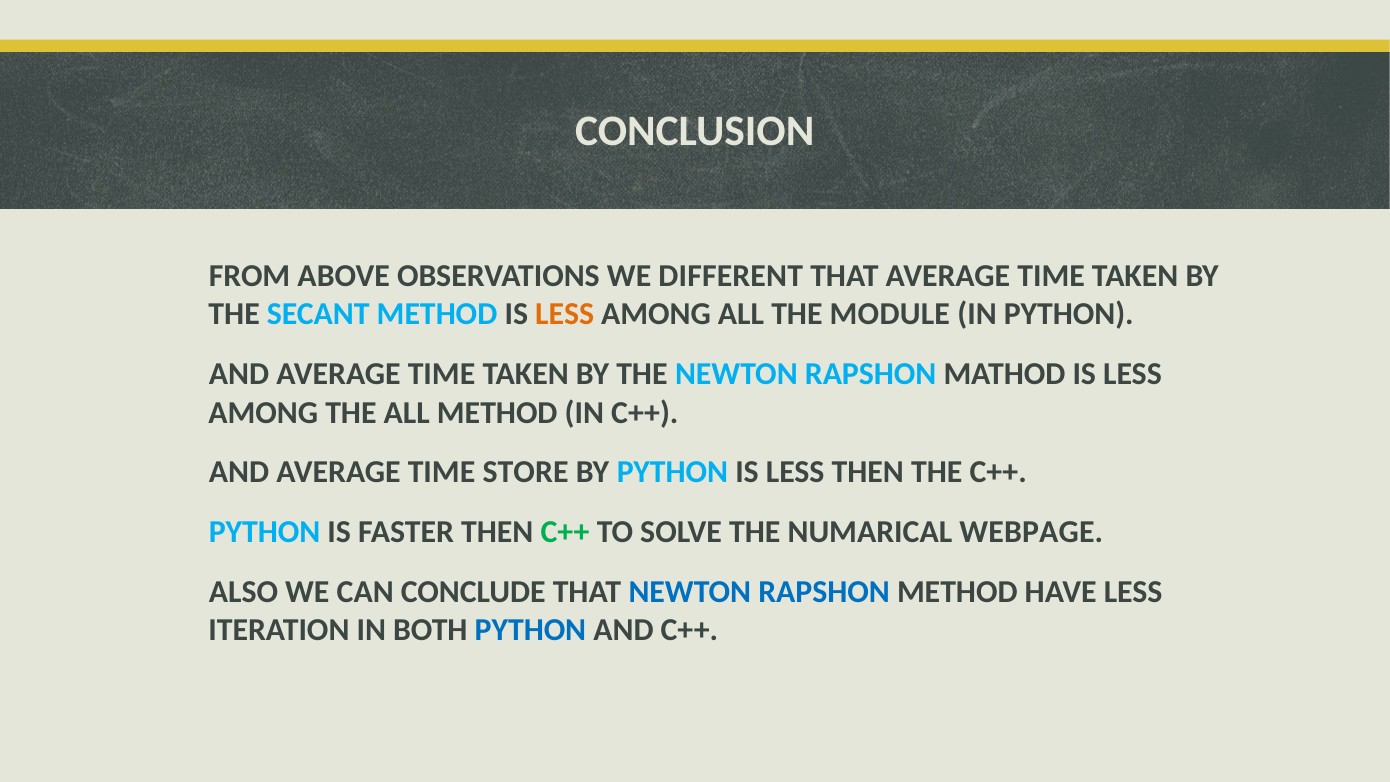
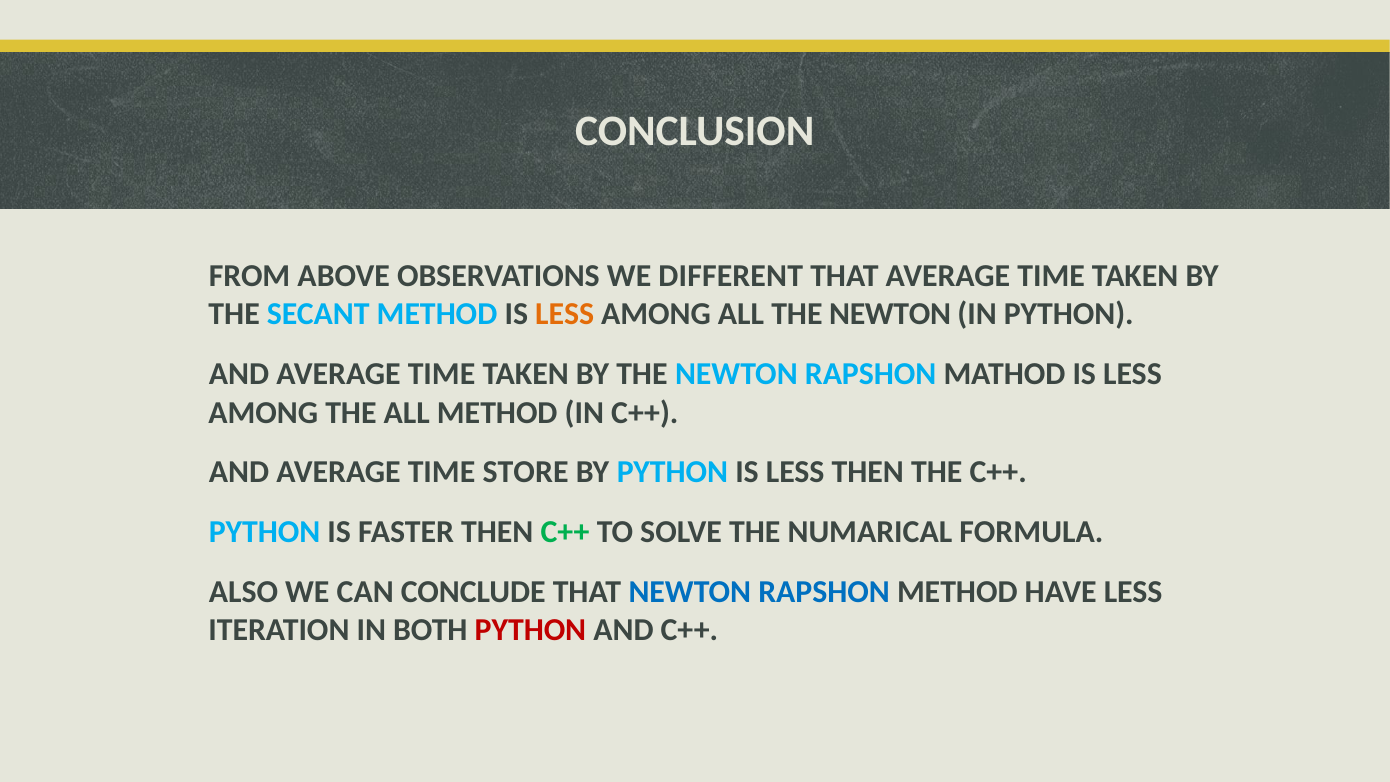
ALL THE MODULE: MODULE -> NEWTON
WEBPAGE: WEBPAGE -> FORMULA
PYTHON at (530, 630) colour: blue -> red
